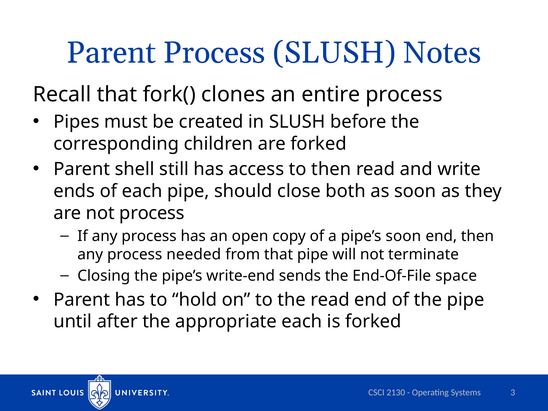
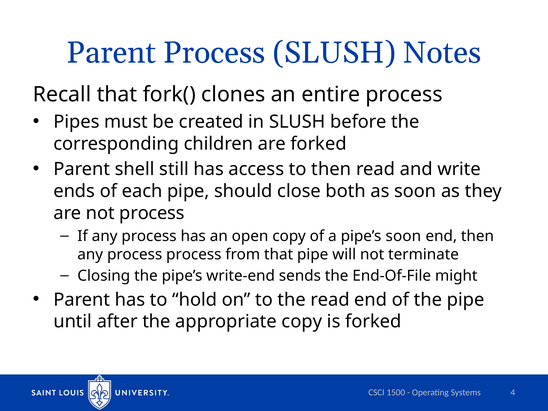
process needed: needed -> process
space: space -> might
appropriate each: each -> copy
2130: 2130 -> 1500
3: 3 -> 4
